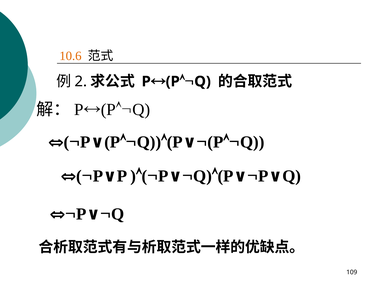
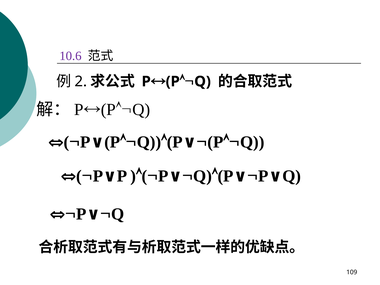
10.6 colour: orange -> purple
